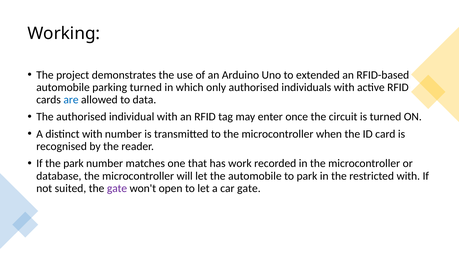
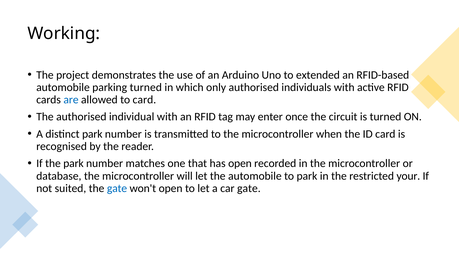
to data: data -> card
distinct with: with -> park
has work: work -> open
restricted with: with -> your
gate at (117, 188) colour: purple -> blue
